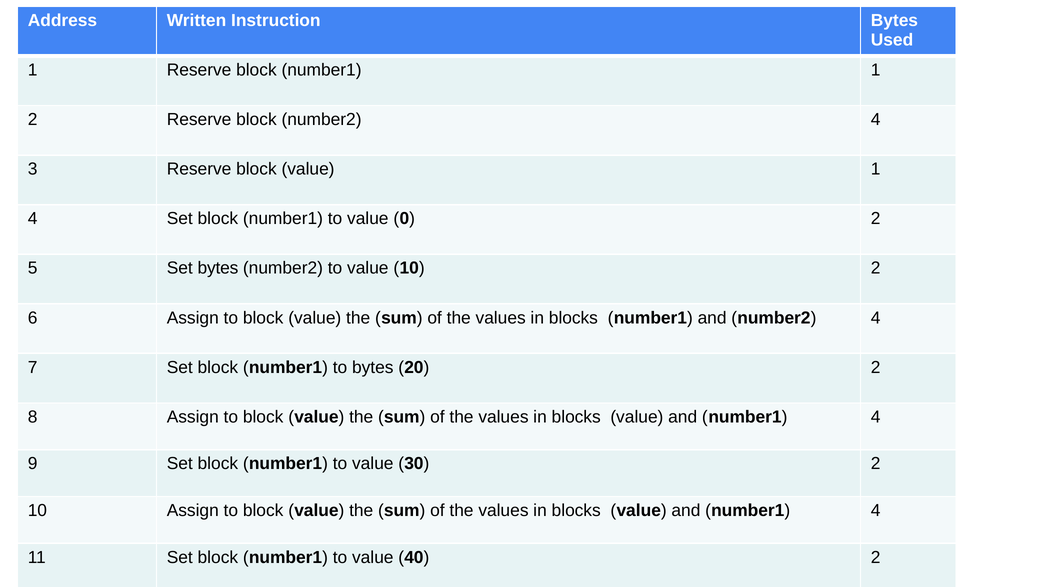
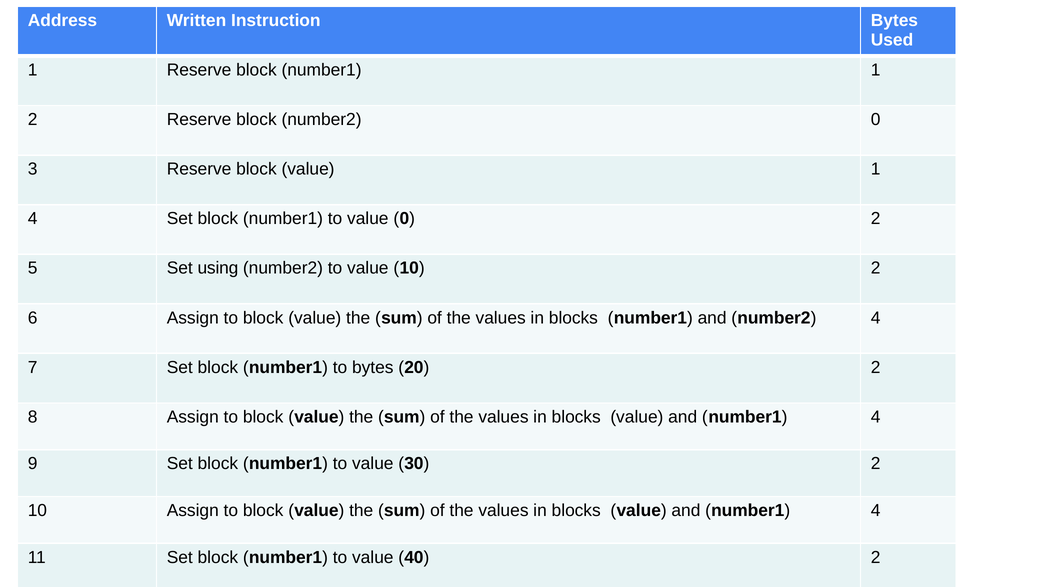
block number2 4: 4 -> 0
Set bytes: bytes -> using
